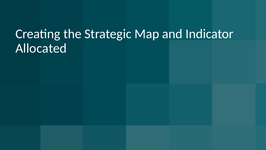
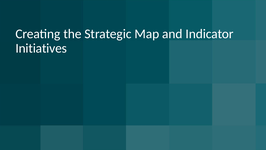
Allocated: Allocated -> Initiatives
